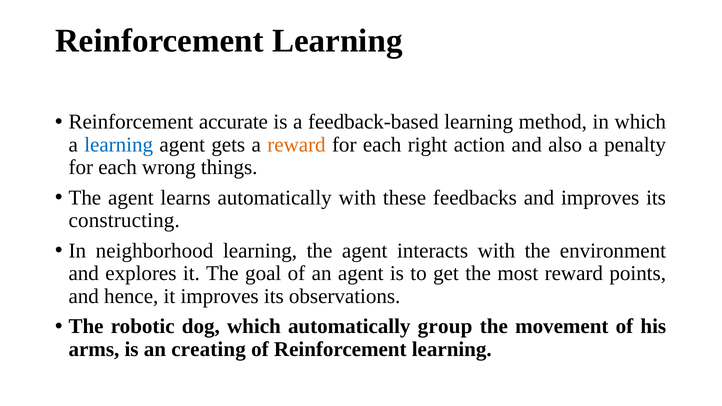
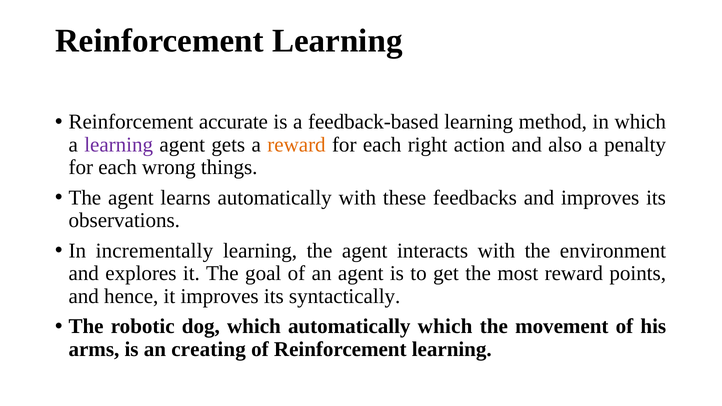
learning at (119, 145) colour: blue -> purple
constructing: constructing -> observations
neighborhood: neighborhood -> incrementally
observations: observations -> syntactically
automatically group: group -> which
